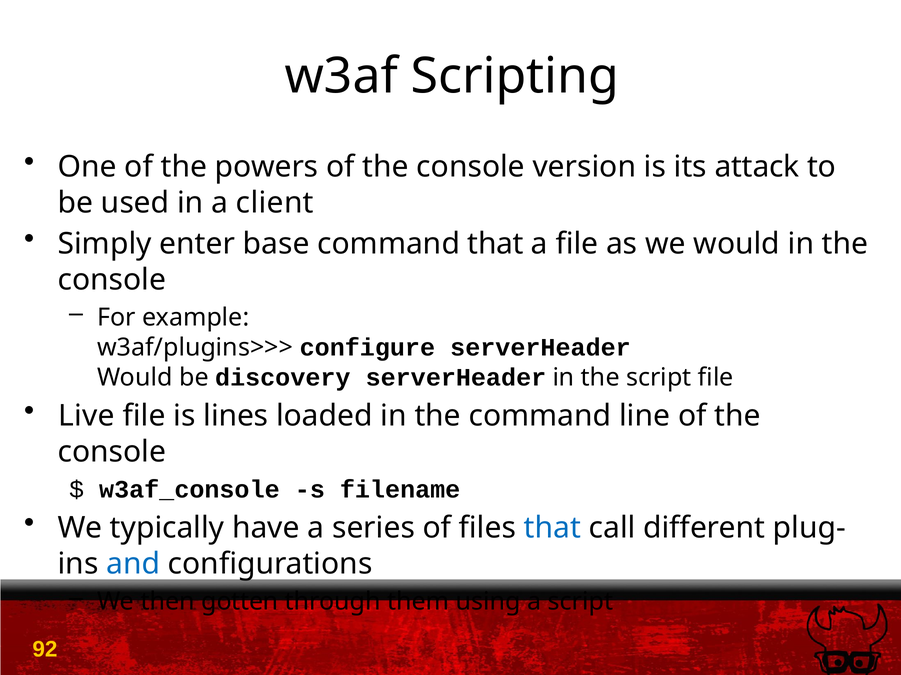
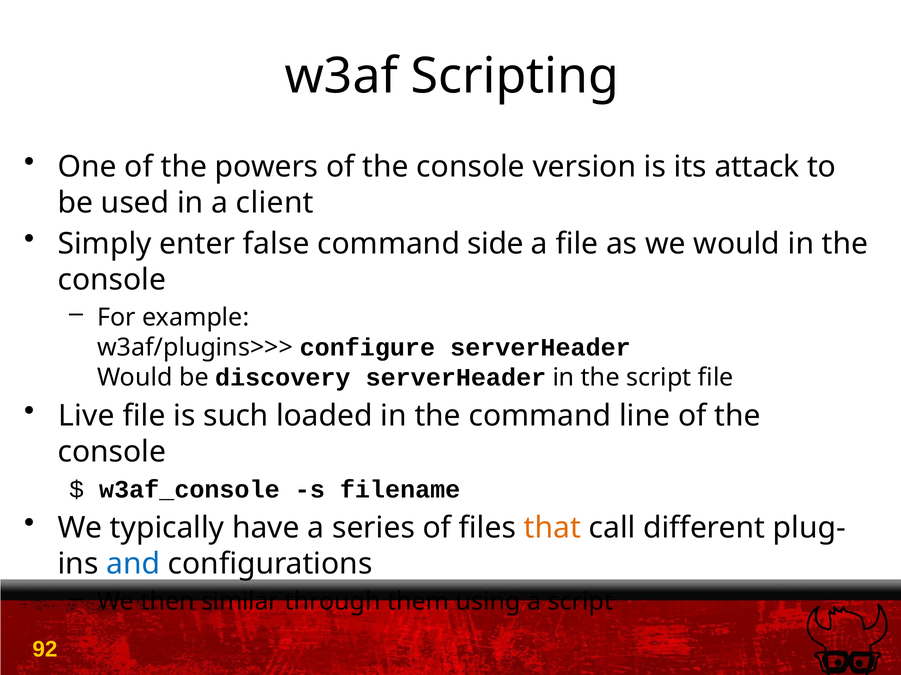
base: base -> false
command that: that -> side
lines: lines -> such
that at (552, 528) colour: blue -> orange
gotten: gotten -> similar
